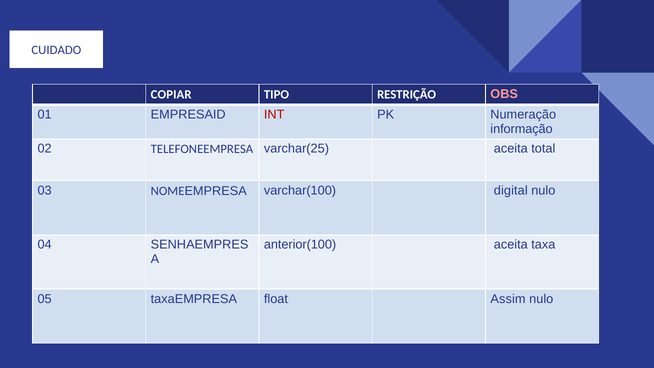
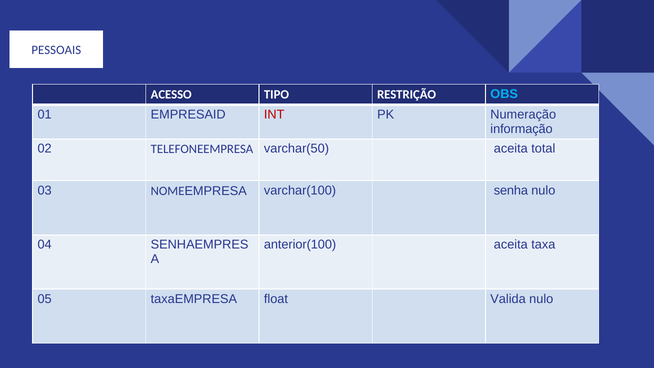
CUIDADO: CUIDADO -> PESSOAIS
COPIAR: COPIAR -> ACESSO
OBS colour: pink -> light blue
varchar(25: varchar(25 -> varchar(50
digital: digital -> senha
Assim: Assim -> Valida
